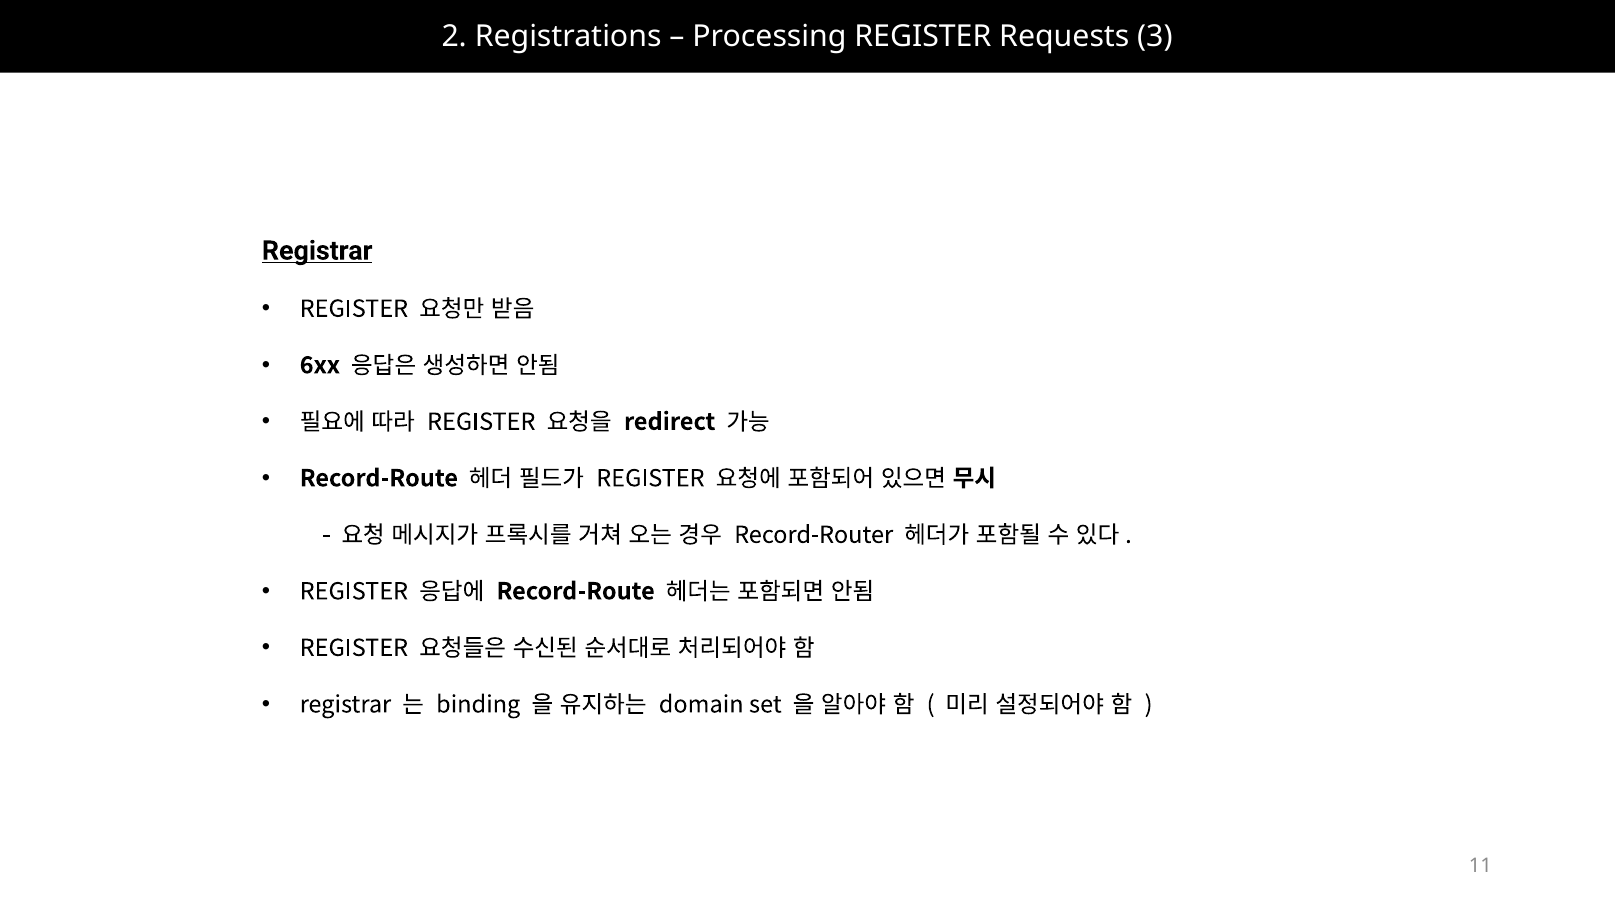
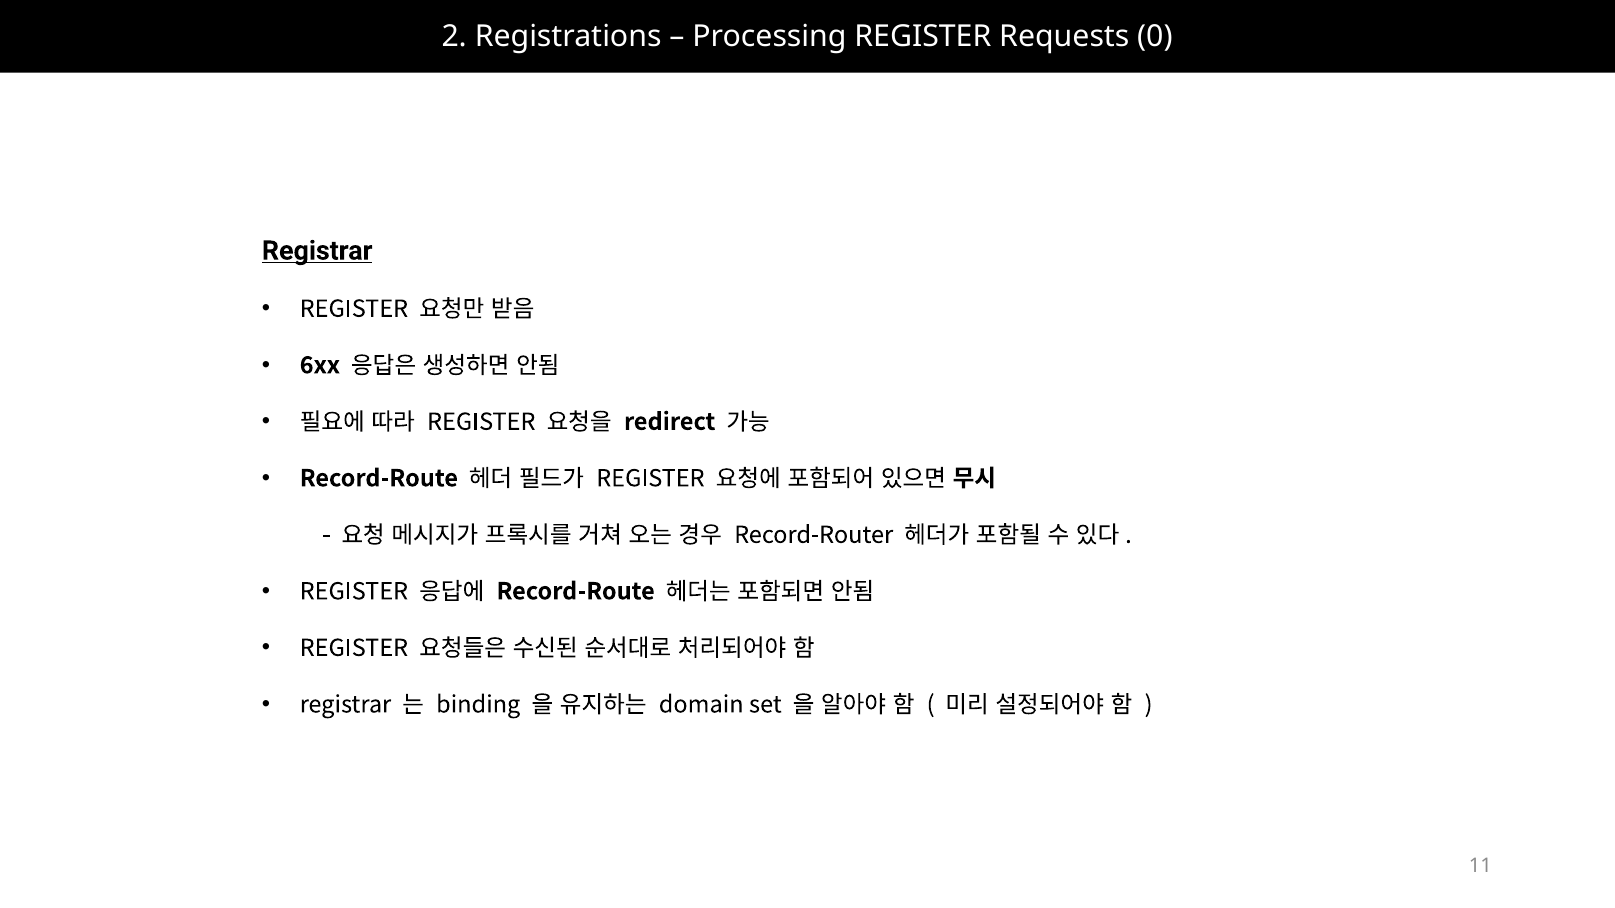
3: 3 -> 0
